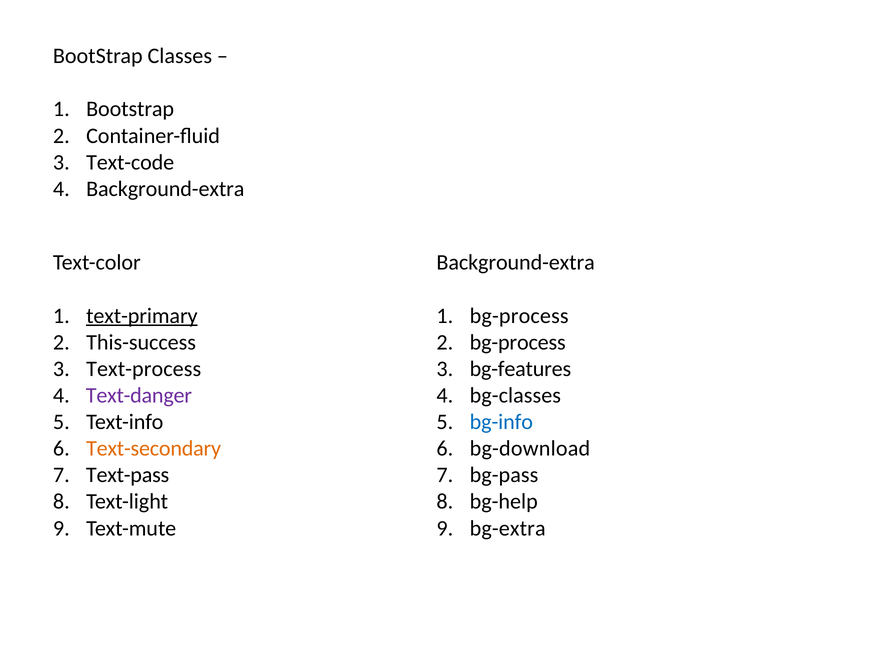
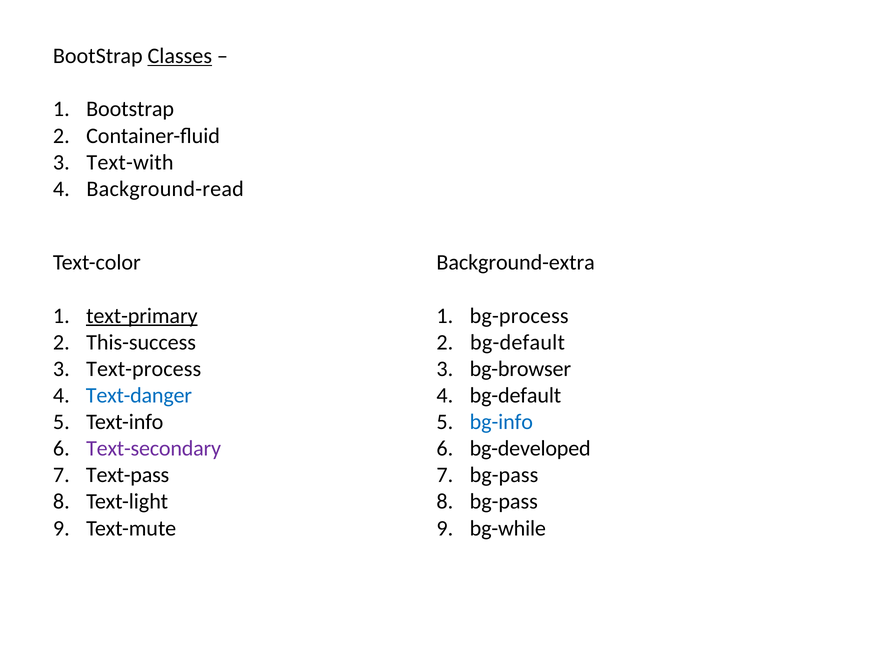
Classes underline: none -> present
Text-code: Text-code -> Text-with
Background-extra at (165, 189): Background-extra -> Background-read
bg-process at (518, 342): bg-process -> bg-default
bg-features: bg-features -> bg-browser
Text-danger colour: purple -> blue
bg-classes at (515, 395): bg-classes -> bg-default
Text-secondary colour: orange -> purple
bg-download: bg-download -> bg-developed
bg-help at (504, 501): bg-help -> bg-pass
bg-extra: bg-extra -> bg-while
